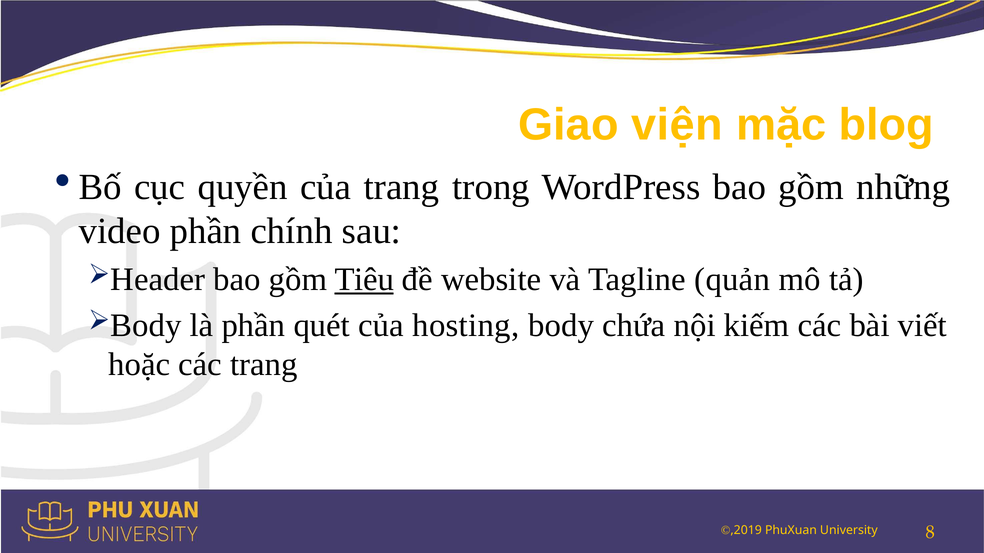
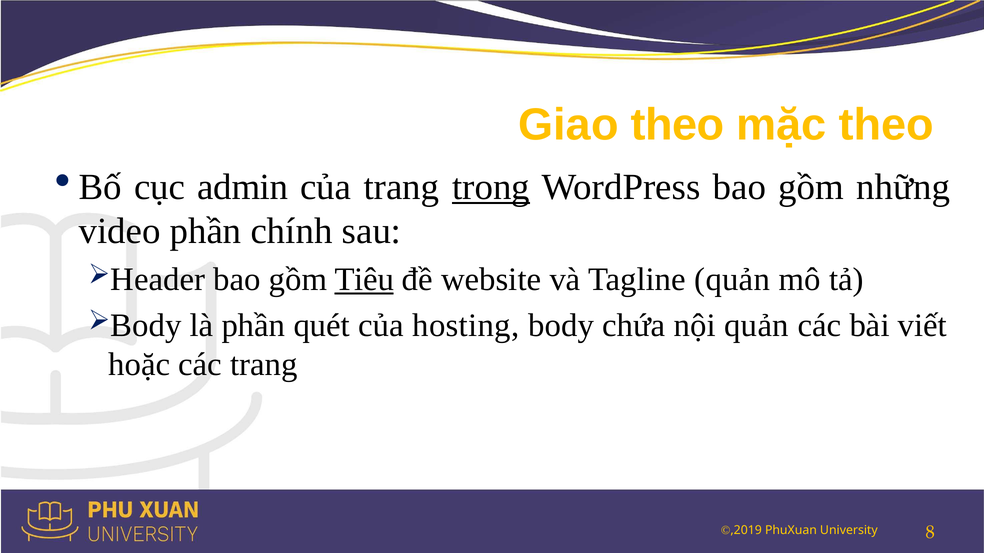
Giao viện: viện -> theo
mặc blog: blog -> theo
quyền: quyền -> admin
trong underline: none -> present
nội kiếm: kiếm -> quản
